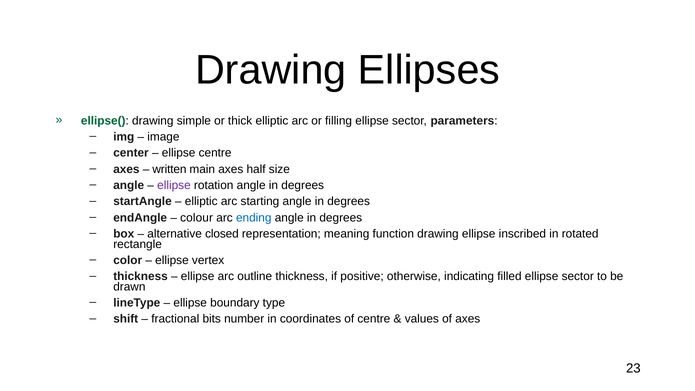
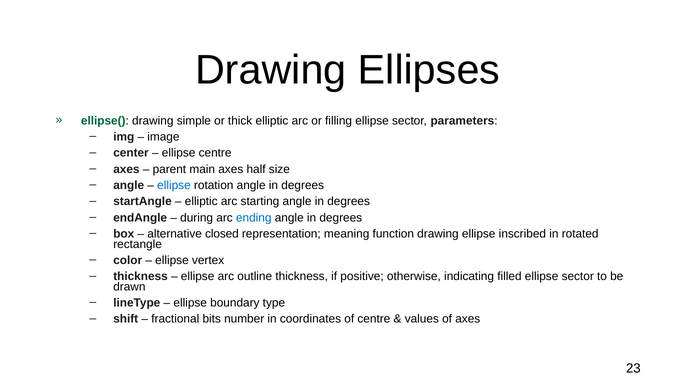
written: written -> parent
ellipse at (174, 185) colour: purple -> blue
colour: colour -> during
